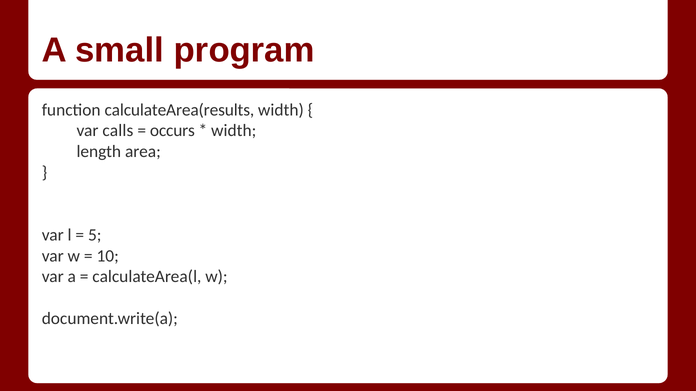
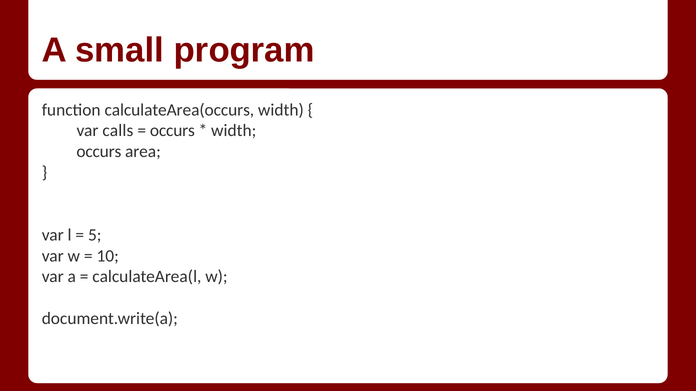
calculateArea(results: calculateArea(results -> calculateArea(occurs
length at (99, 152): length -> occurs
